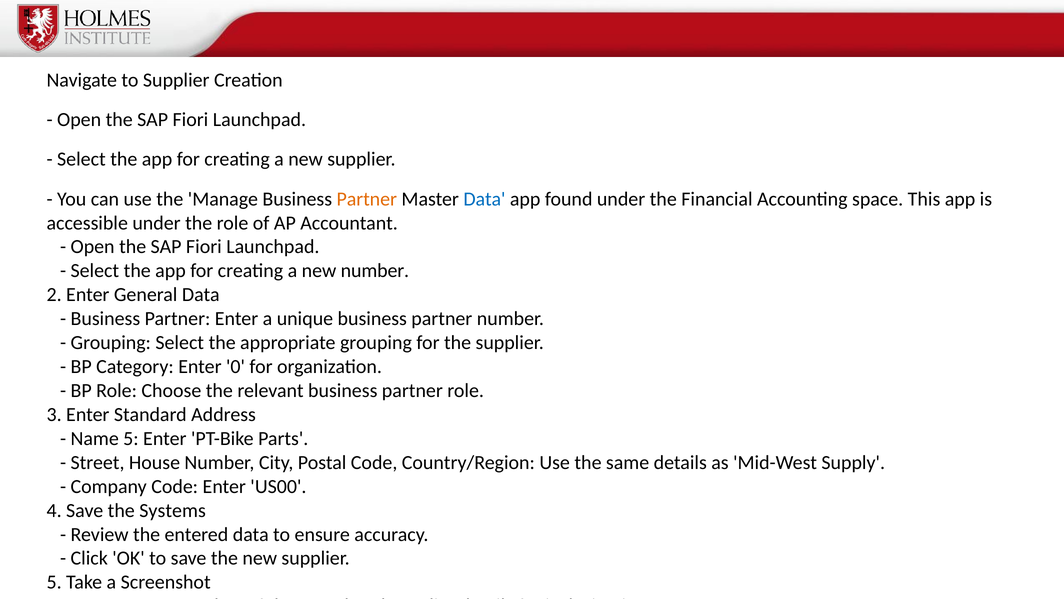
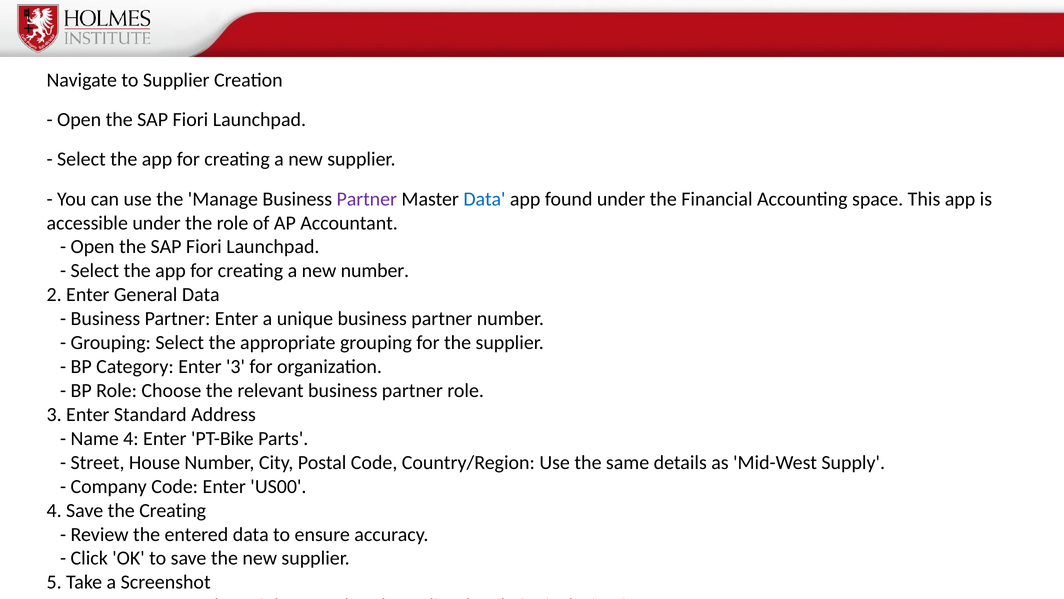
Partner at (367, 199) colour: orange -> purple
Enter 0: 0 -> 3
Name 5: 5 -> 4
the Systems: Systems -> Creating
